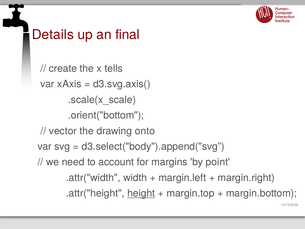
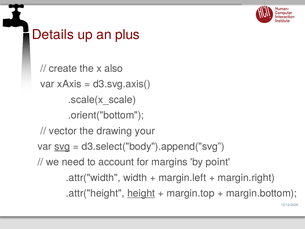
final: final -> plus
tells: tells -> also
onto: onto -> your
svg underline: none -> present
